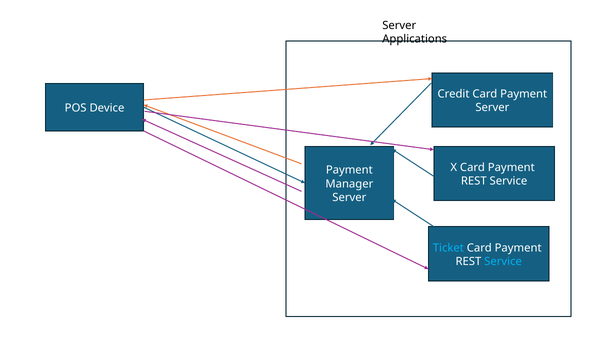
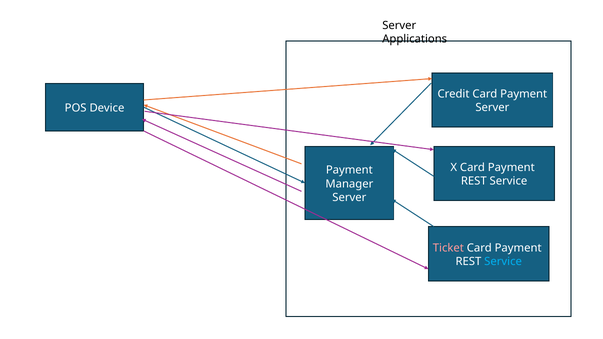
Ticket colour: light blue -> pink
